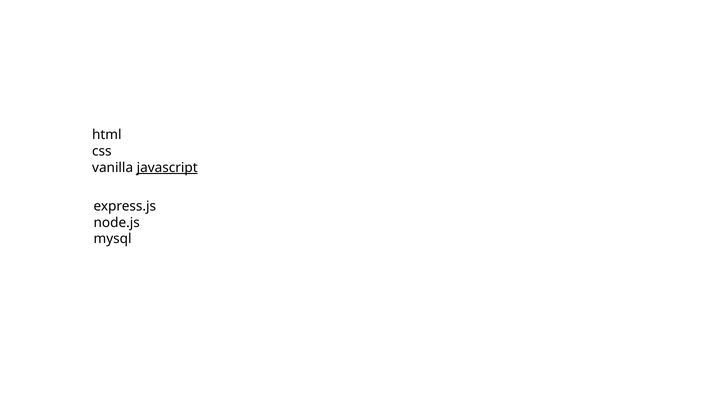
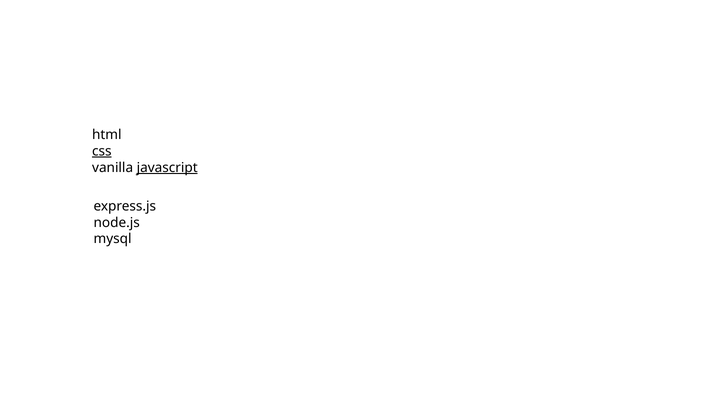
css underline: none -> present
